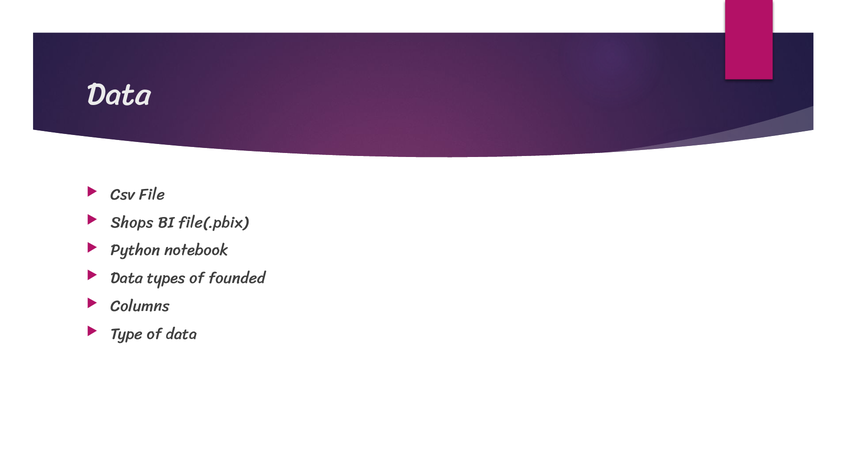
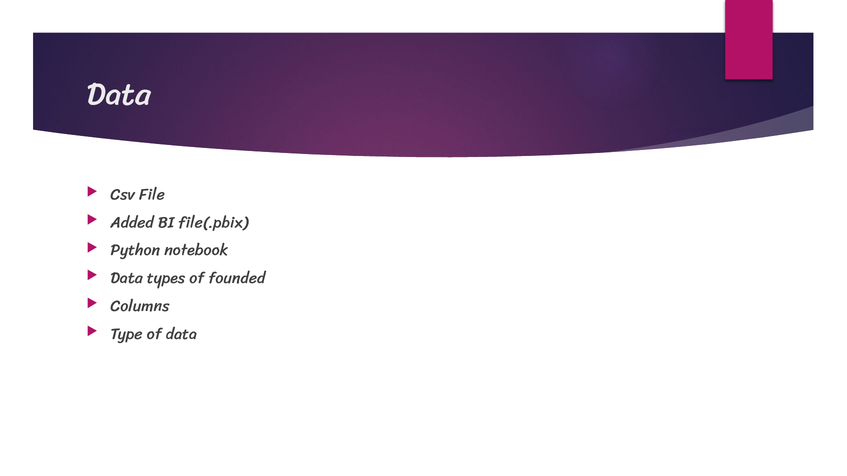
Shops: Shops -> Added
